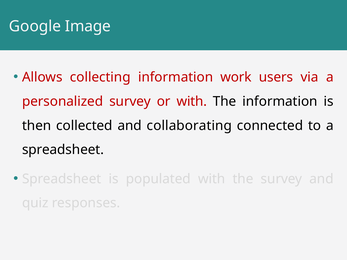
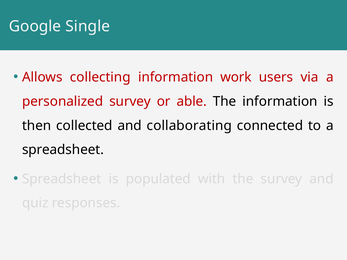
Image: Image -> Single
or with: with -> able
